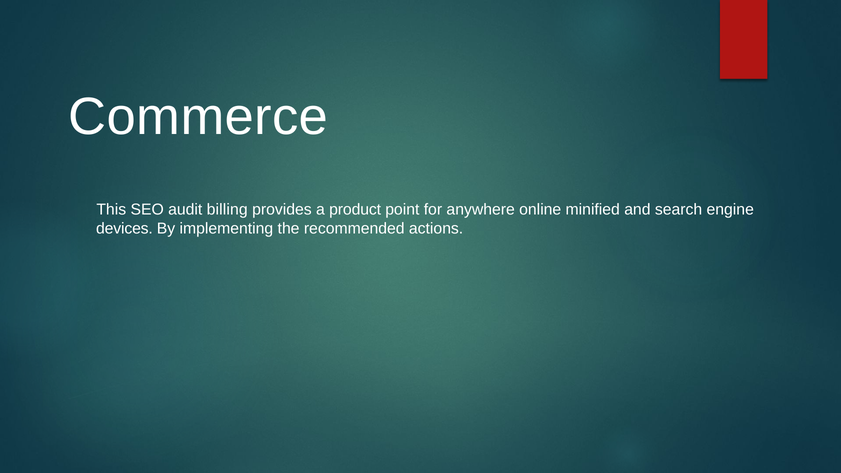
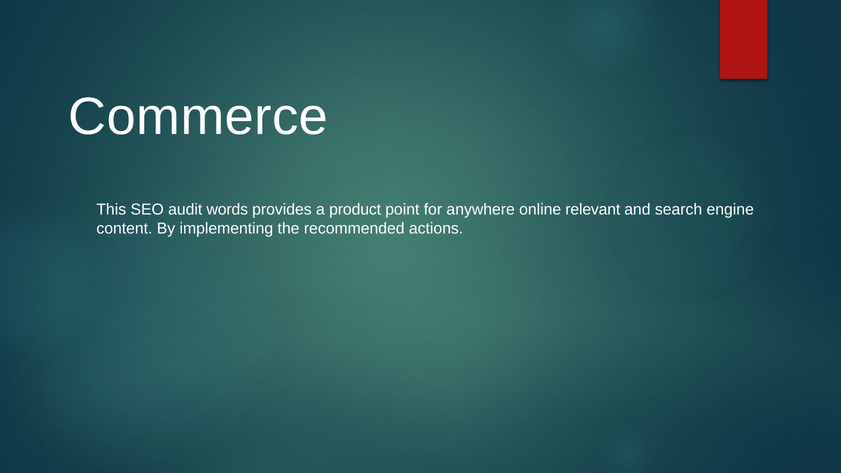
billing: billing -> words
minified: minified -> relevant
devices: devices -> content
